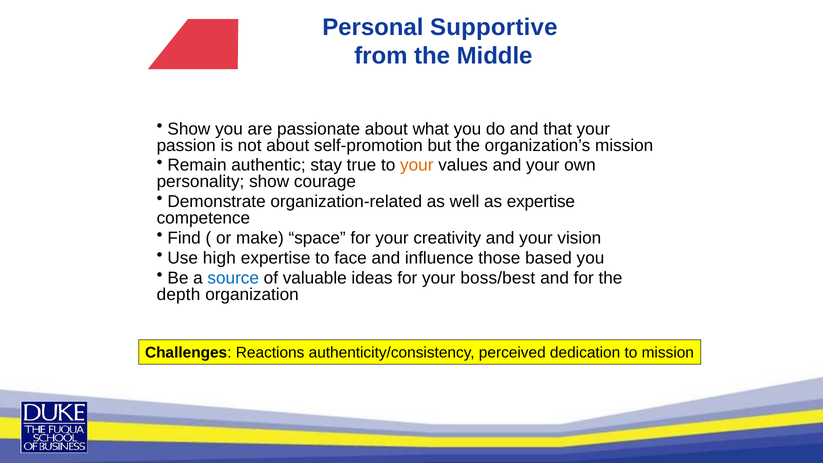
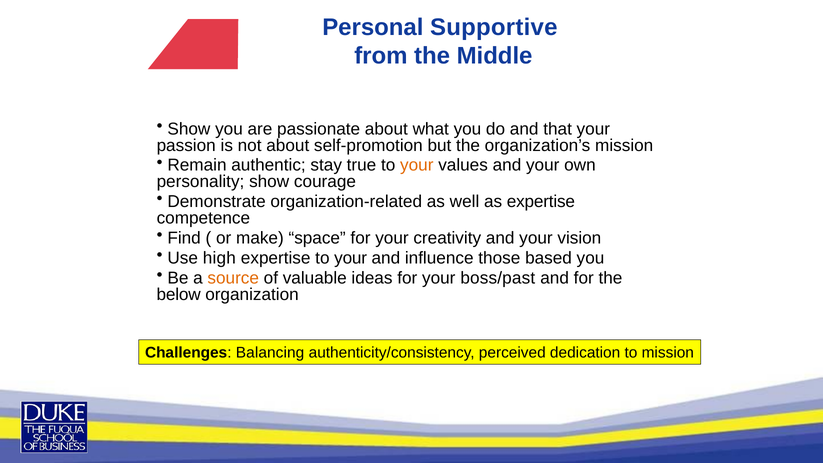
expertise to face: face -> your
source colour: blue -> orange
boss/best: boss/best -> boss/past
depth: depth -> below
Reactions: Reactions -> Balancing
